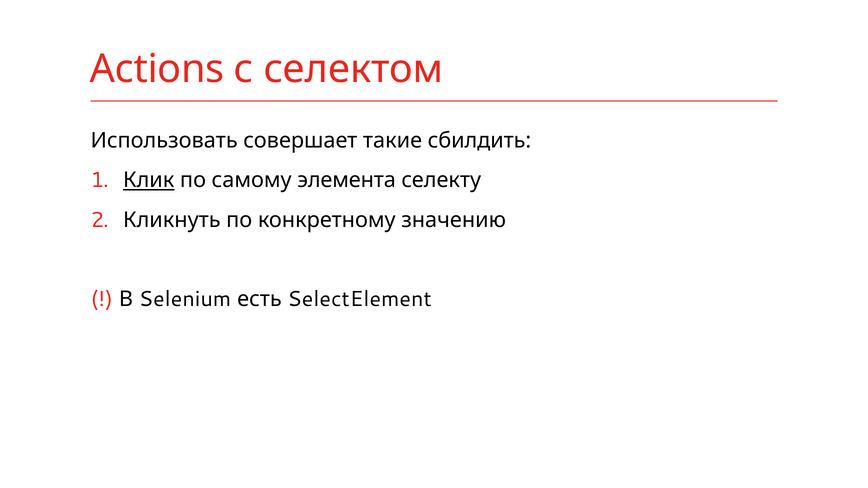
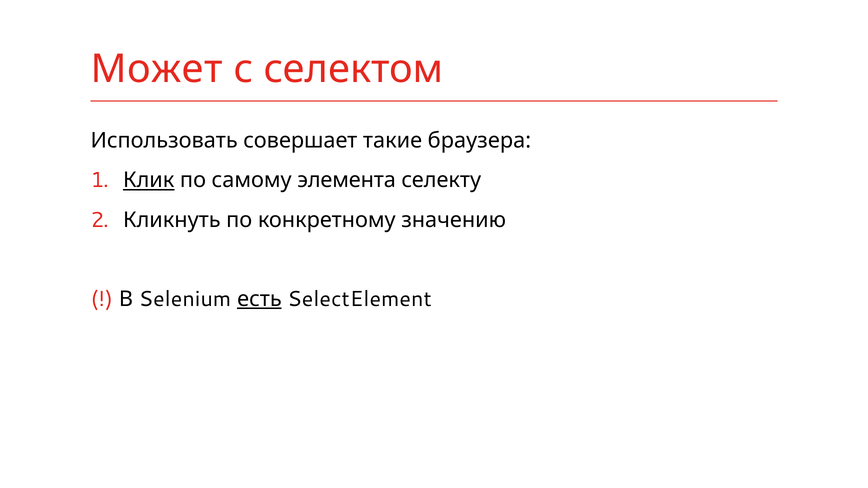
Actions: Actions -> Может
сбилдить: сбилдить -> браузера
есть underline: none -> present
